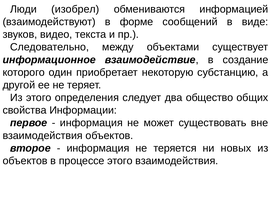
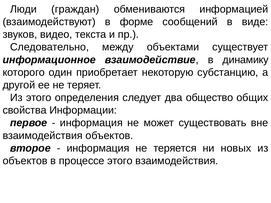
изобрел: изобрел -> граждан
создание: создание -> динамику
